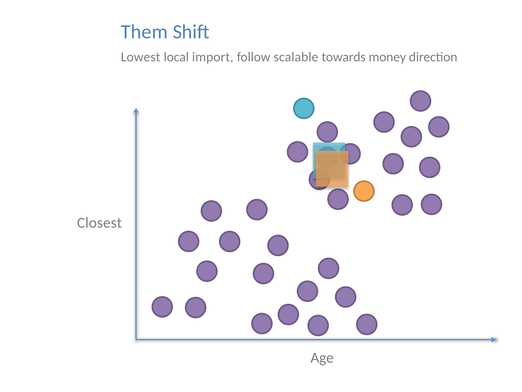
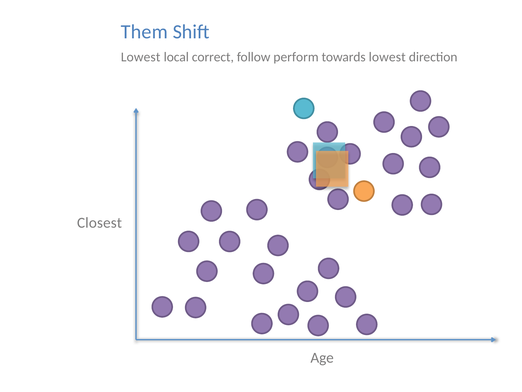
import: import -> correct
scalable: scalable -> perform
towards money: money -> lowest
